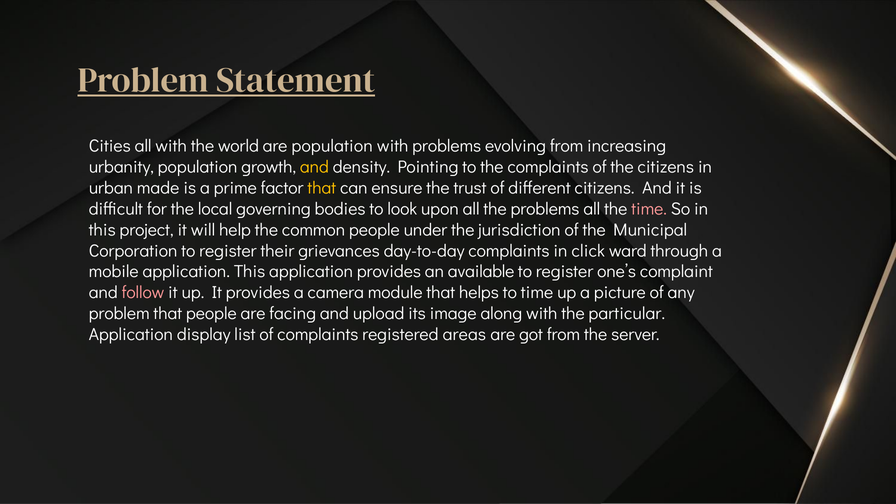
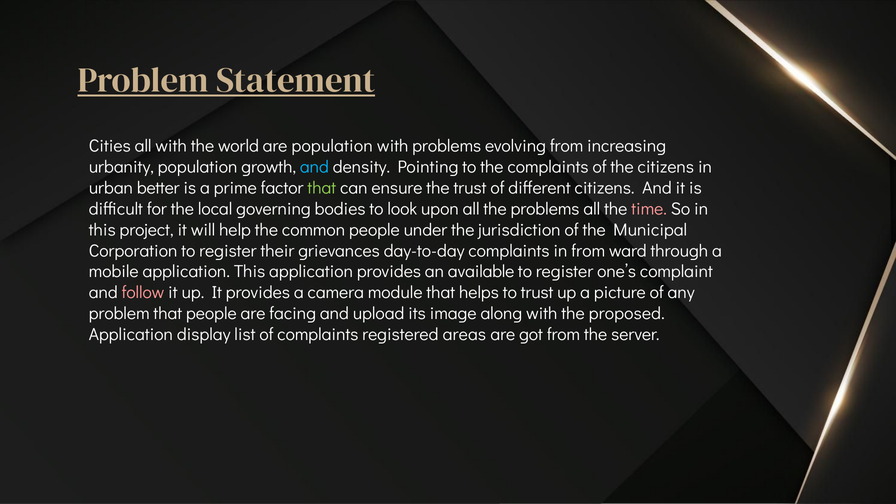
and at (314, 167) colour: yellow -> light blue
made: made -> better
that at (322, 188) colour: yellow -> light green
in click: click -> from
to time: time -> trust
particular: particular -> proposed
